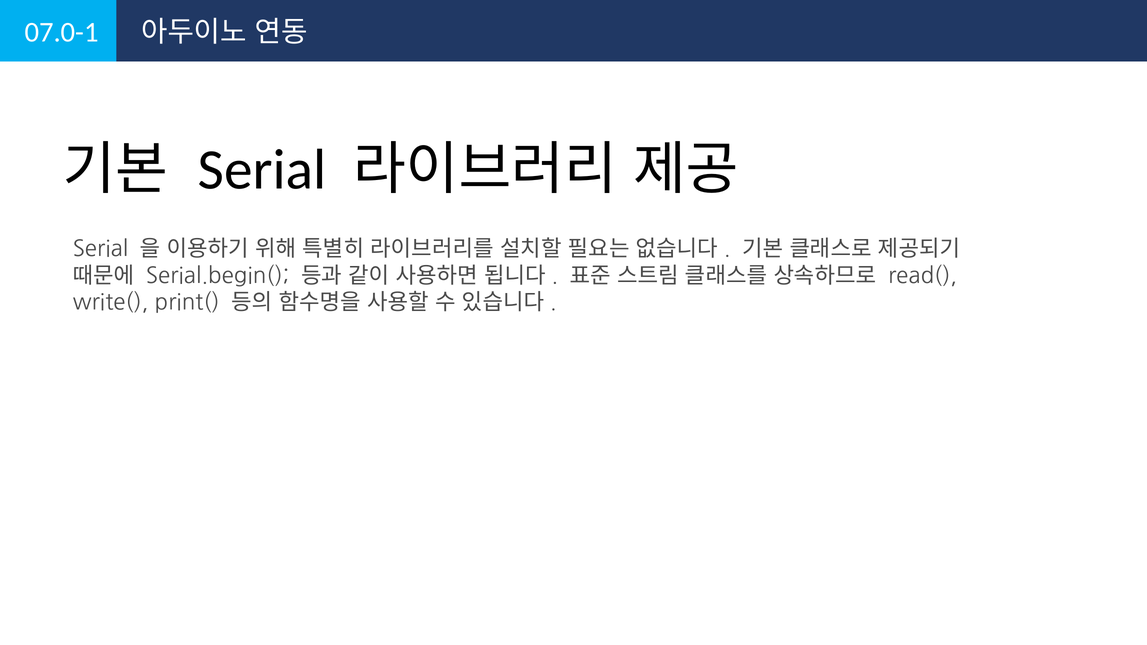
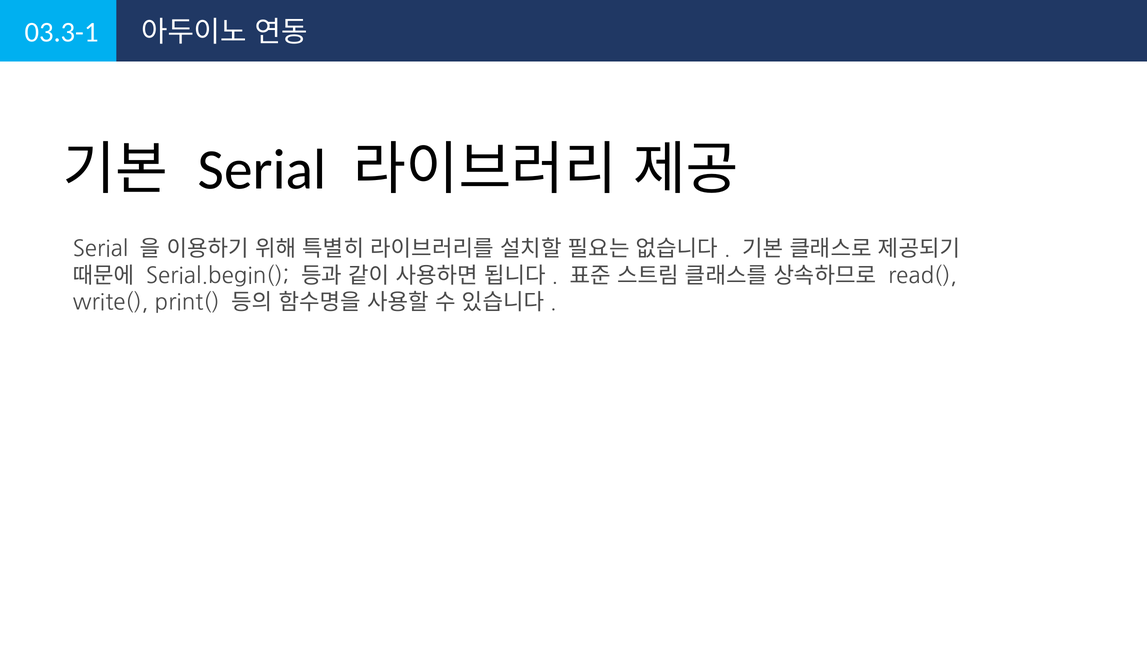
07.0-1: 07.0-1 -> 03.3-1
